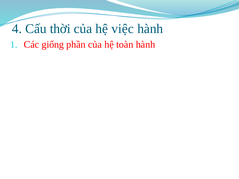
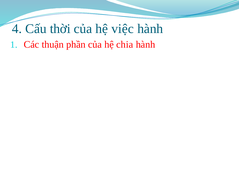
giống: giống -> thuận
toàn: toàn -> chia
